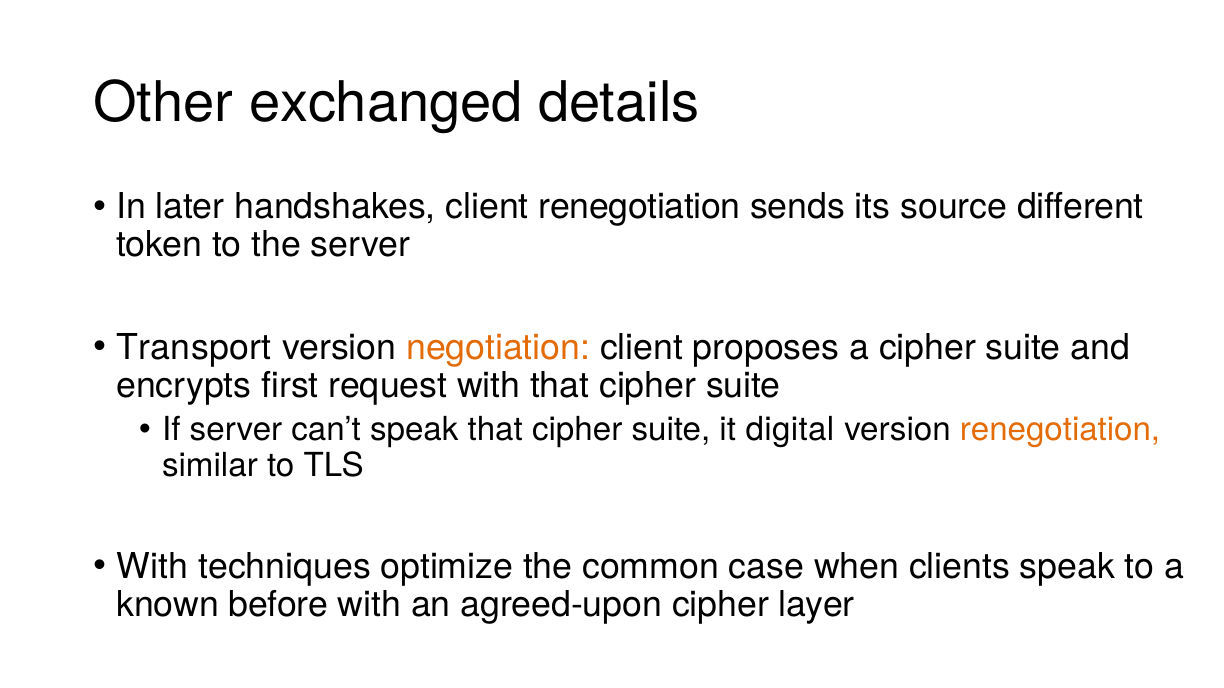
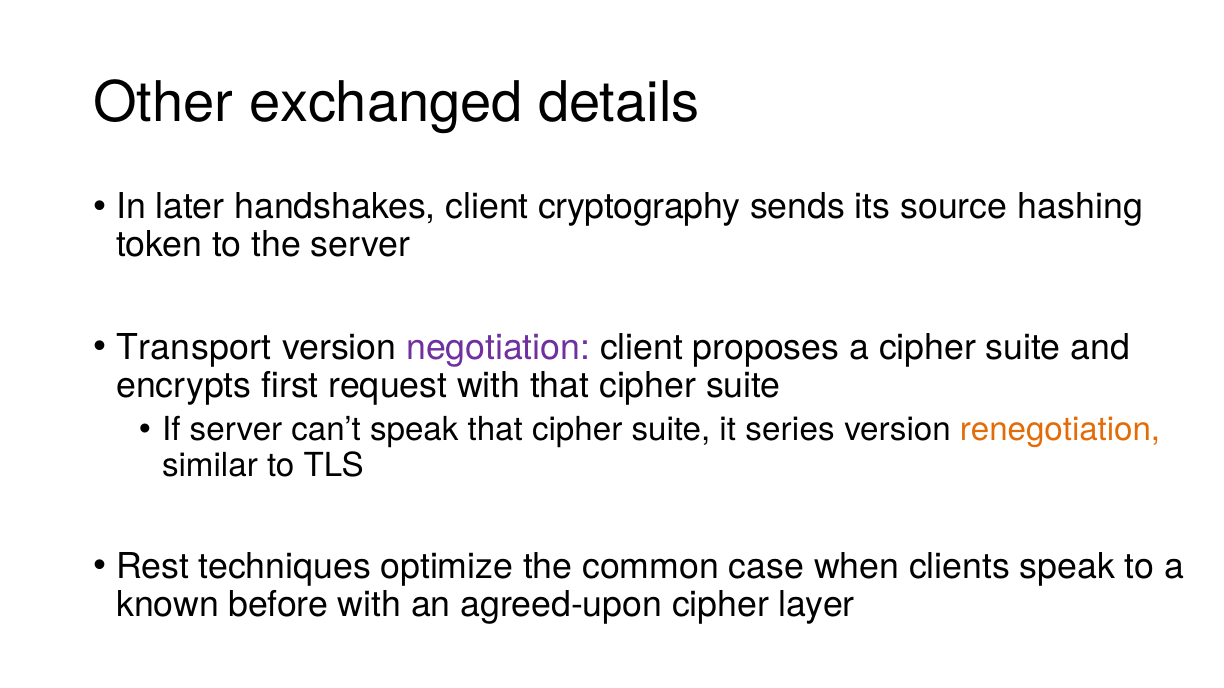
client renegotiation: renegotiation -> cryptography
different: different -> hashing
negotiation colour: orange -> purple
digital: digital -> series
With at (152, 567): With -> Rest
